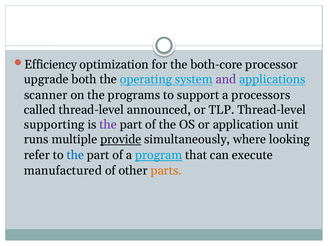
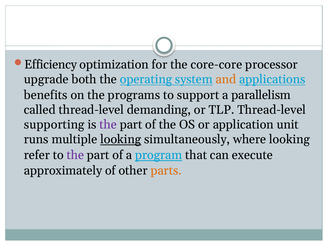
both-core: both-core -> core-core
and colour: purple -> orange
scanner: scanner -> benefits
processors: processors -> parallelism
announced: announced -> demanding
multiple provide: provide -> looking
the at (75, 155) colour: blue -> purple
manufactured: manufactured -> approximately
